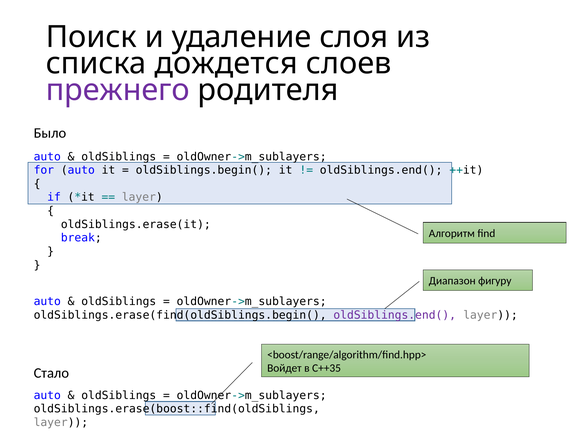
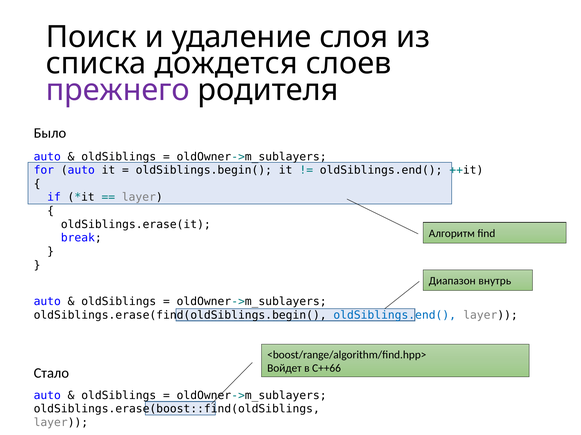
фигуру: фигуру -> внутрь
oldSiblings.end( at (395, 316) colour: purple -> blue
C++35: C++35 -> C++66
